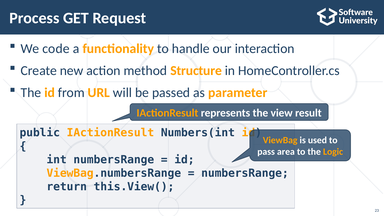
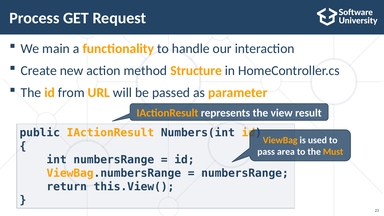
code: code -> main
Logic: Logic -> Must
